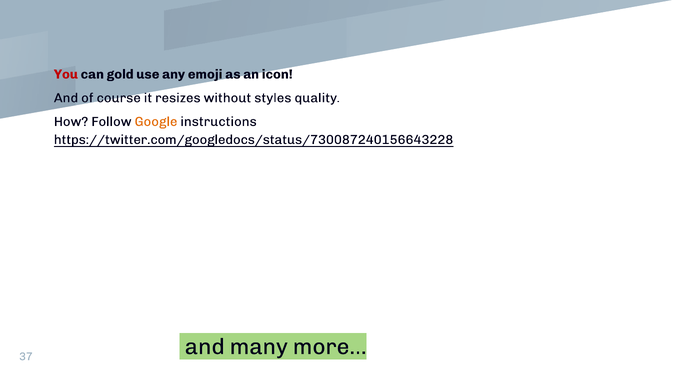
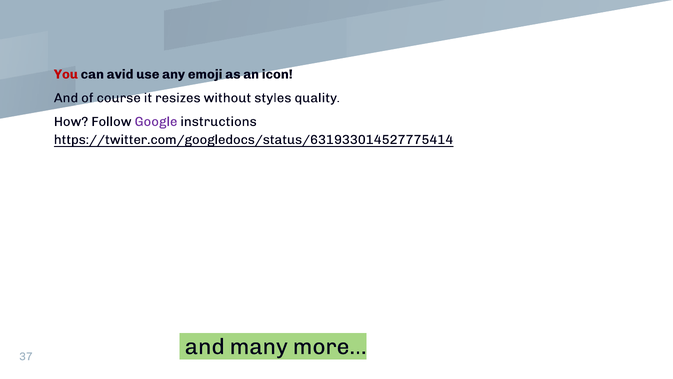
gold: gold -> avid
Google colour: orange -> purple
https://twitter.com/googledocs/status/730087240156643228: https://twitter.com/googledocs/status/730087240156643228 -> https://twitter.com/googledocs/status/631933014527775414
